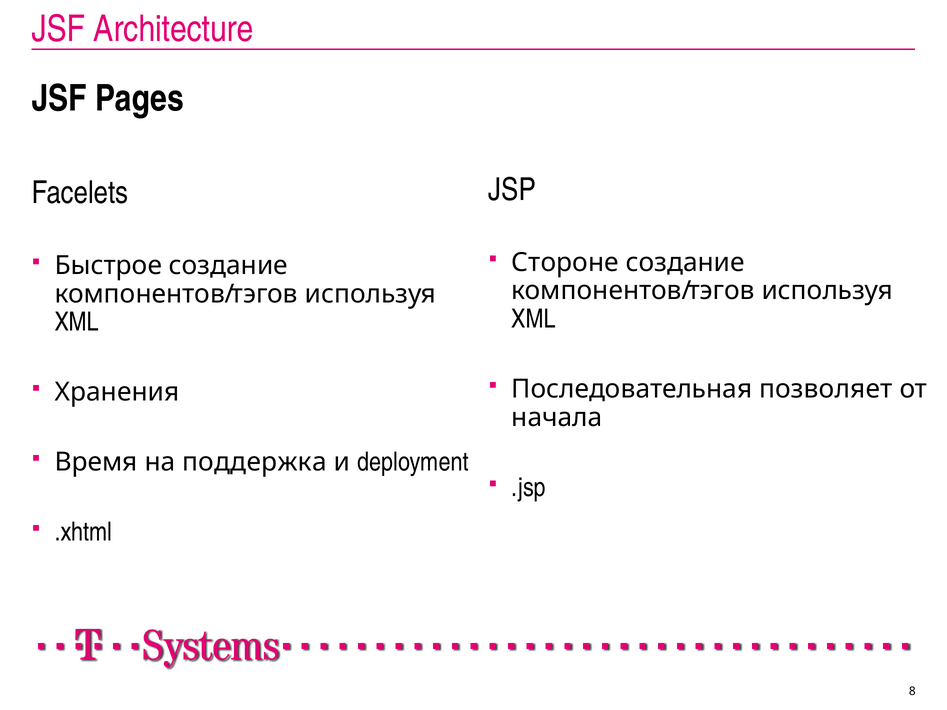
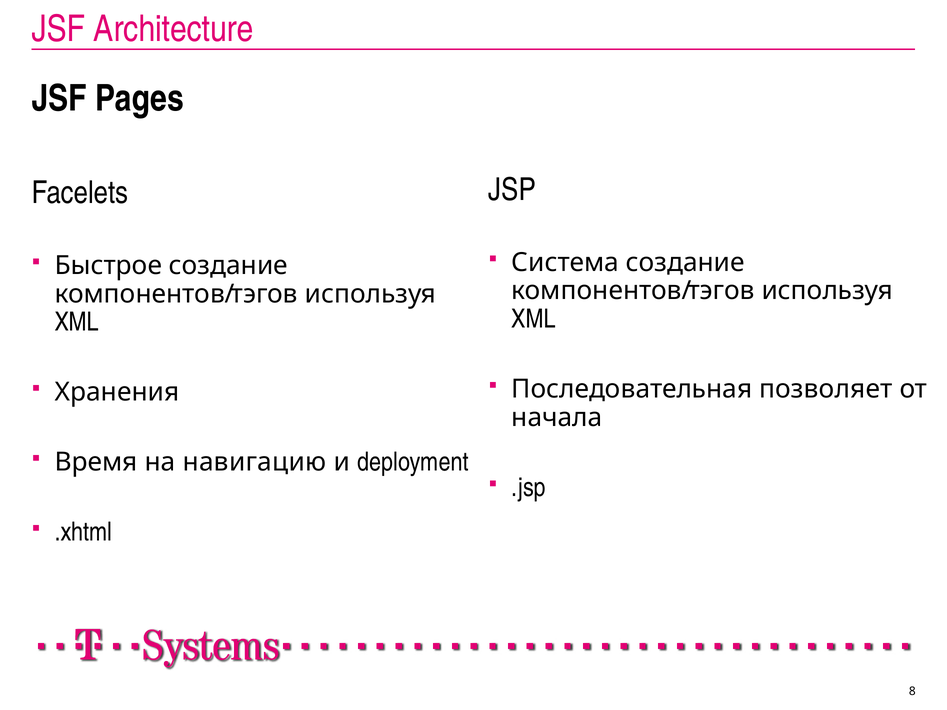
Стороне: Стороне -> Система
поддержка: поддержка -> навигацию
